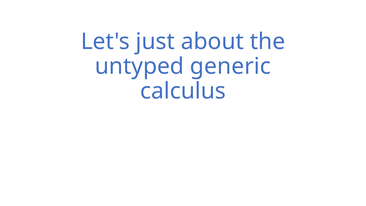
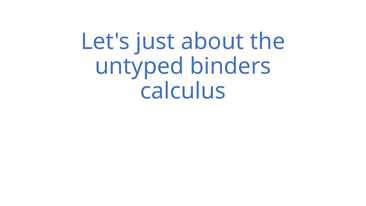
generic: generic -> binders
